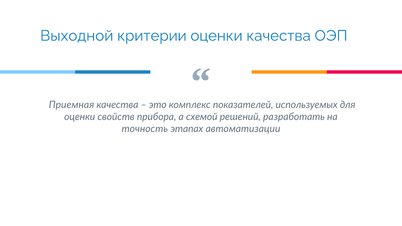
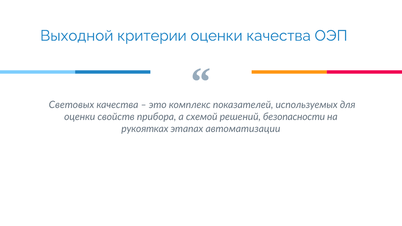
Приемная: Приемная -> Световых
разработать: разработать -> безопасности
точность: точность -> рукоятках
